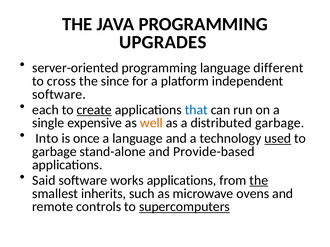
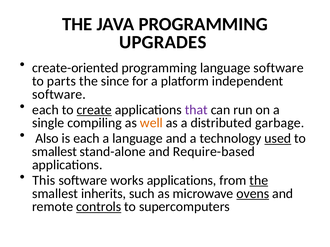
server-oriented: server-oriented -> create-oriented
language different: different -> software
cross: cross -> parts
that colour: blue -> purple
expensive: expensive -> compiling
Into: Into -> Also
is once: once -> each
garbage at (54, 152): garbage -> smallest
Provide-based: Provide-based -> Require-based
Said: Said -> This
ovens underline: none -> present
controls underline: none -> present
supercomputers underline: present -> none
